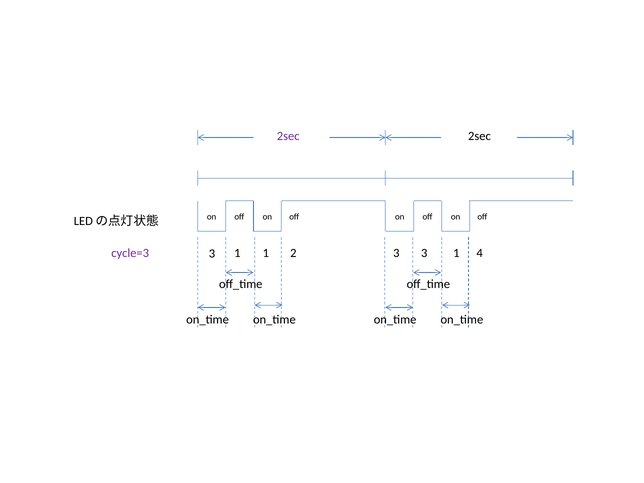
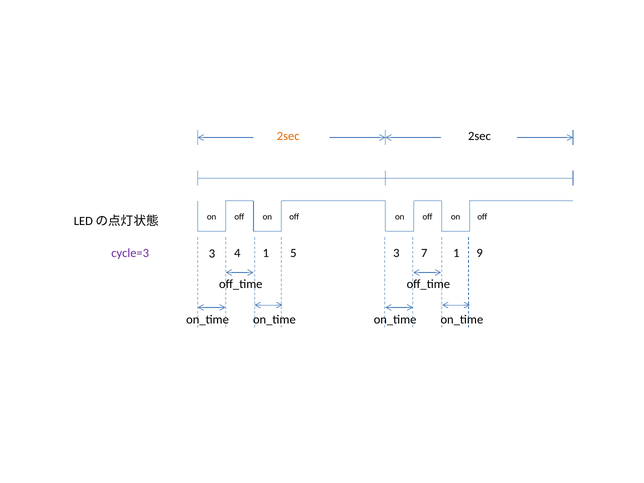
2sec at (288, 136) colour: purple -> orange
1 at (237, 253): 1 -> 4
2: 2 -> 5
3 3: 3 -> 7
4: 4 -> 9
